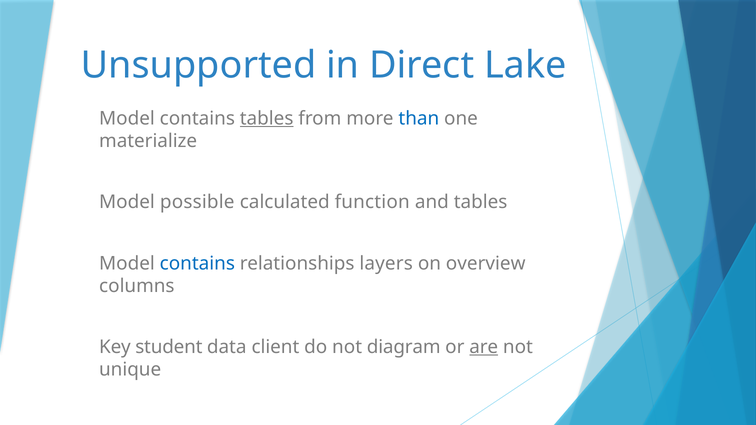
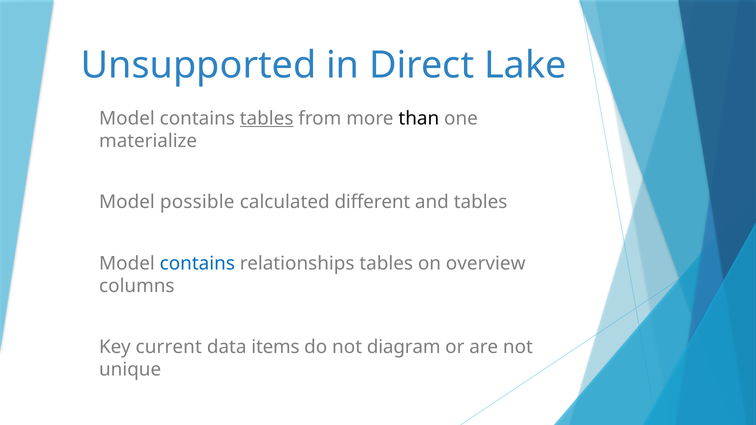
than colour: blue -> black
function: function -> different
relationships layers: layers -> tables
student: student -> current
client: client -> items
are underline: present -> none
